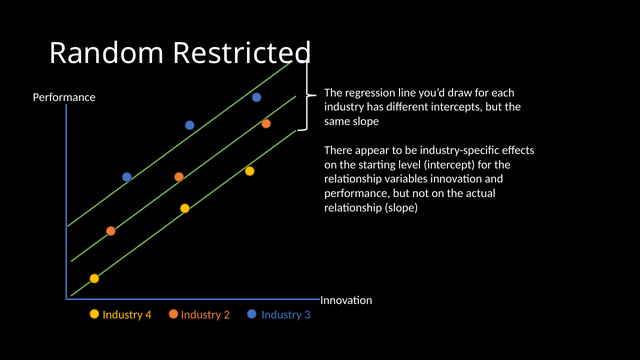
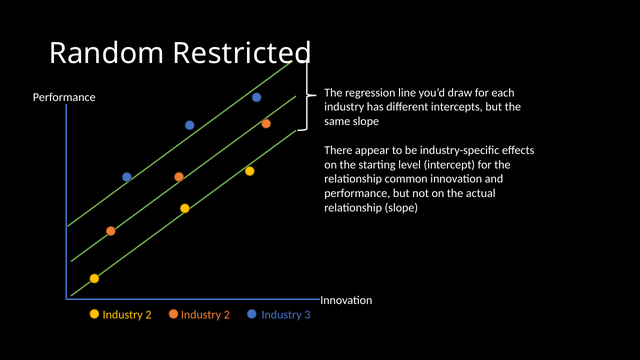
variables: variables -> common
4 at (149, 315): 4 -> 2
